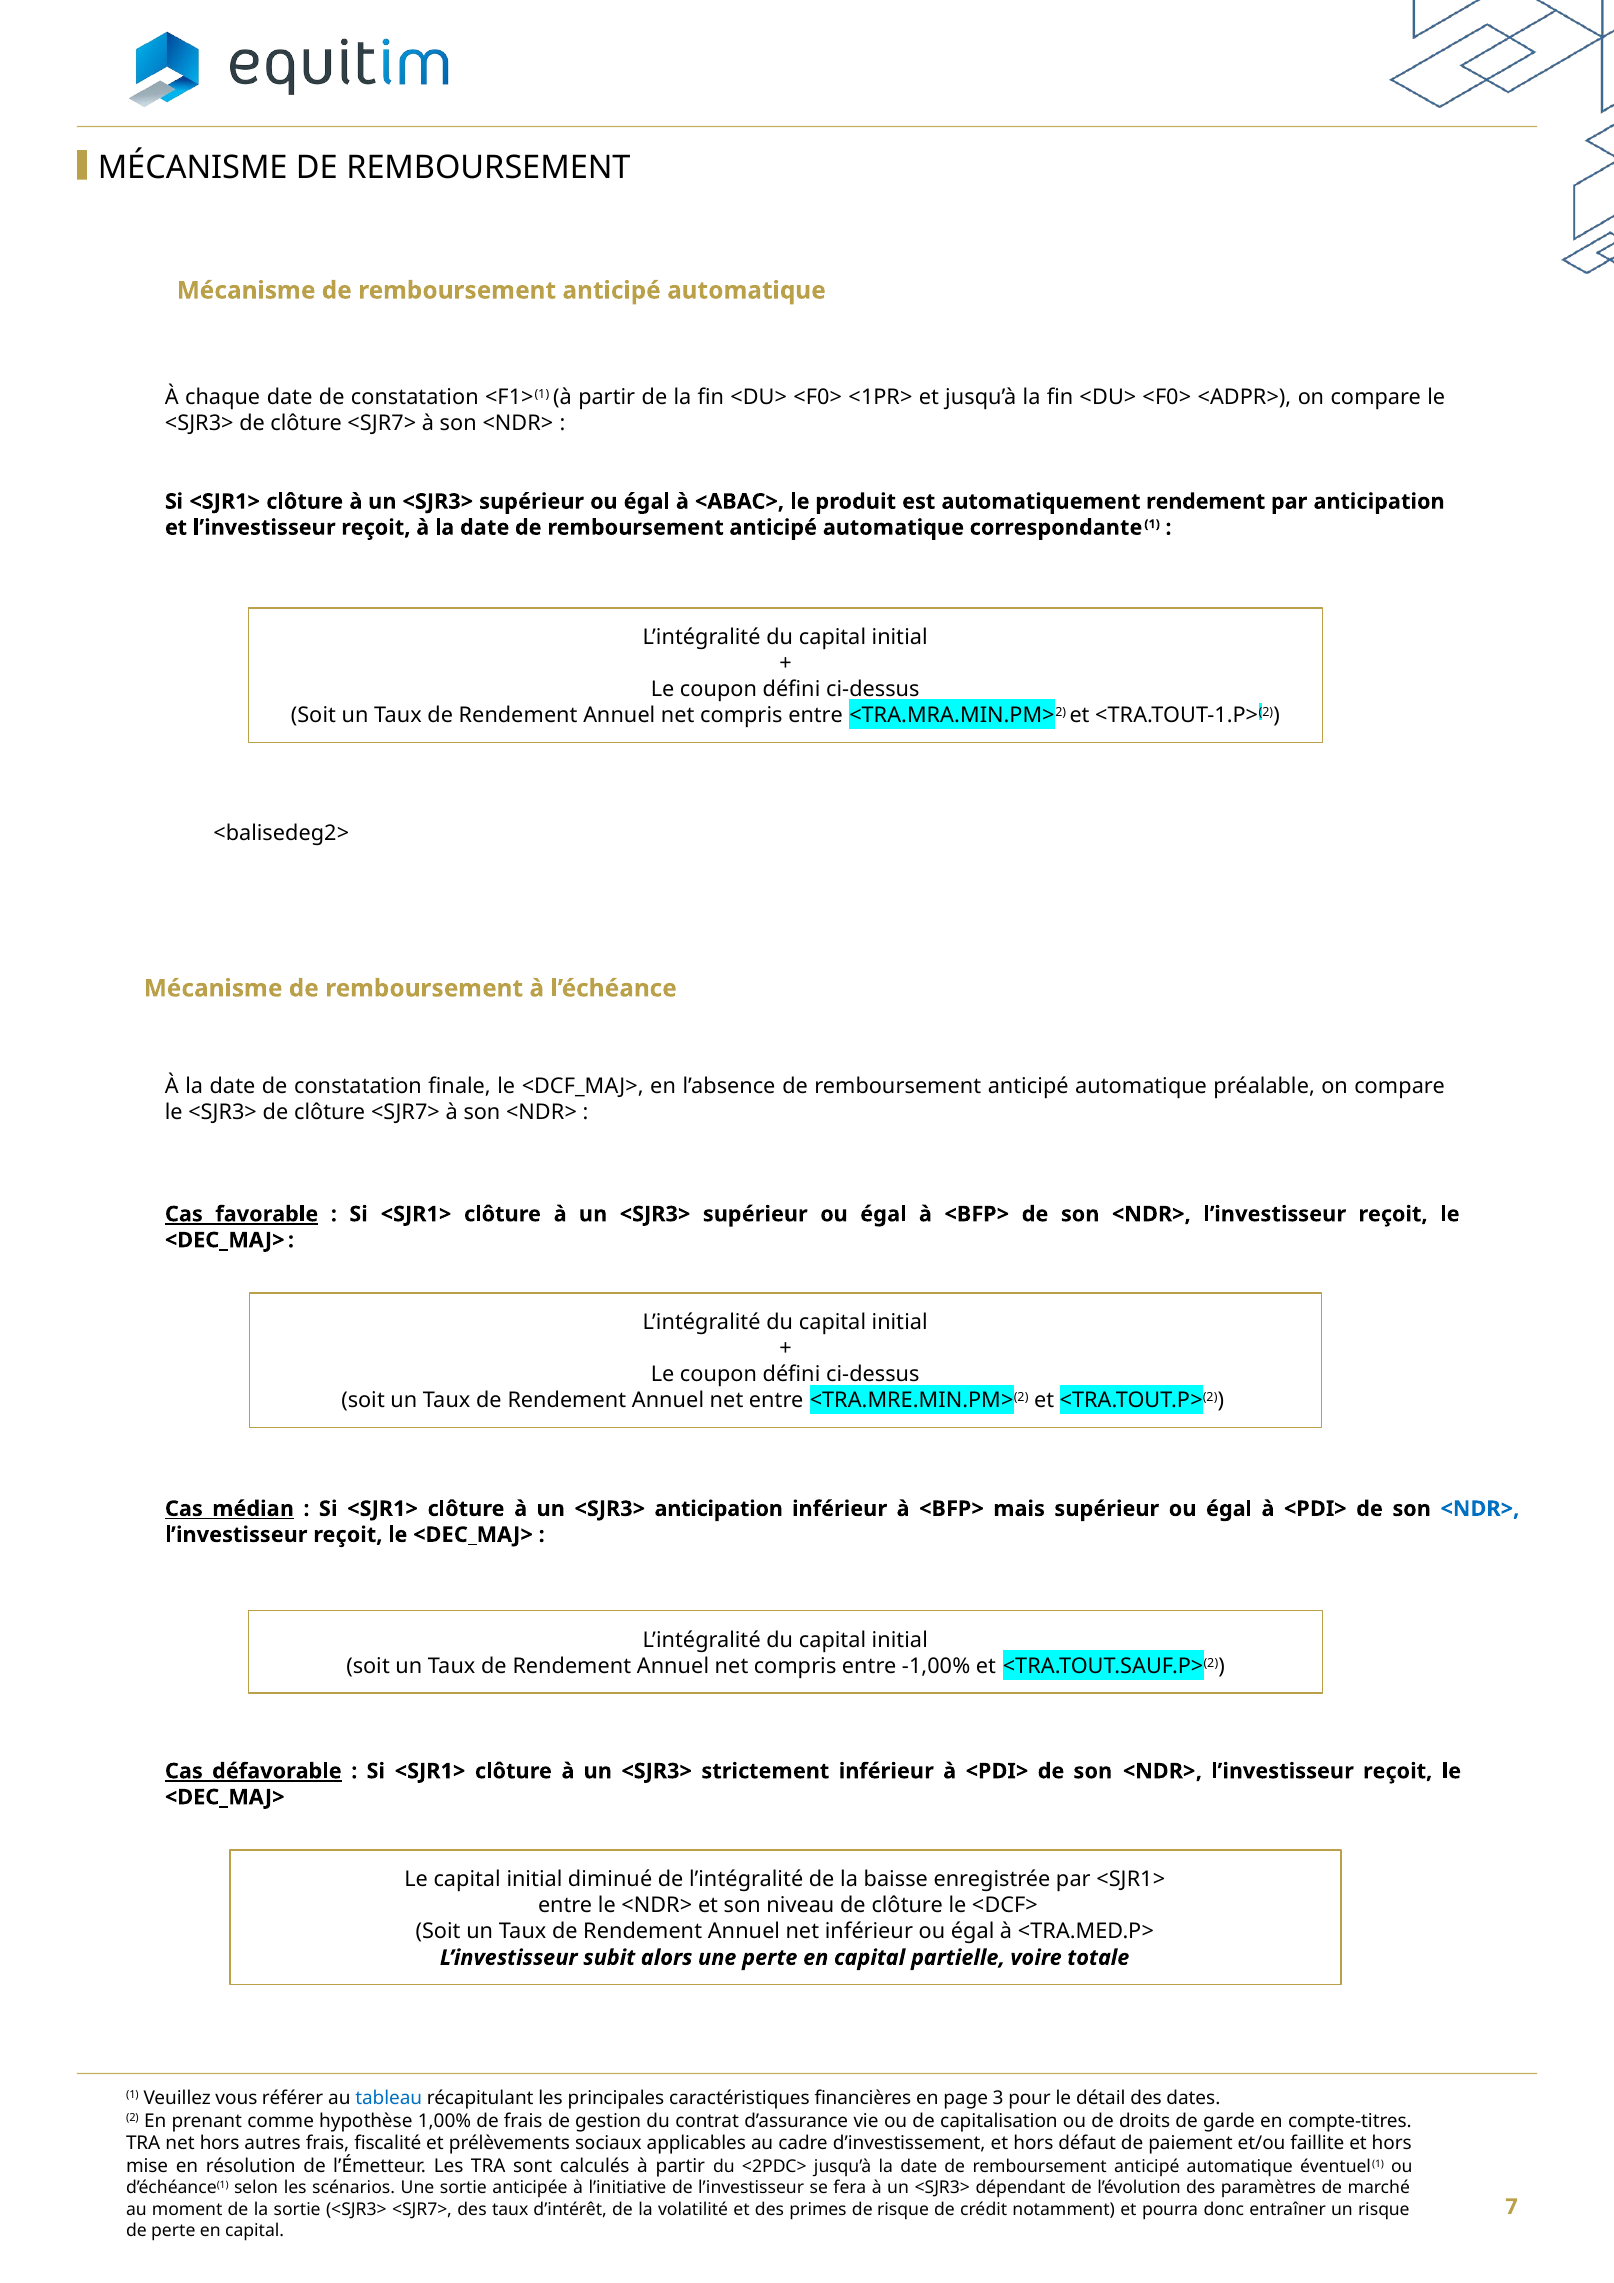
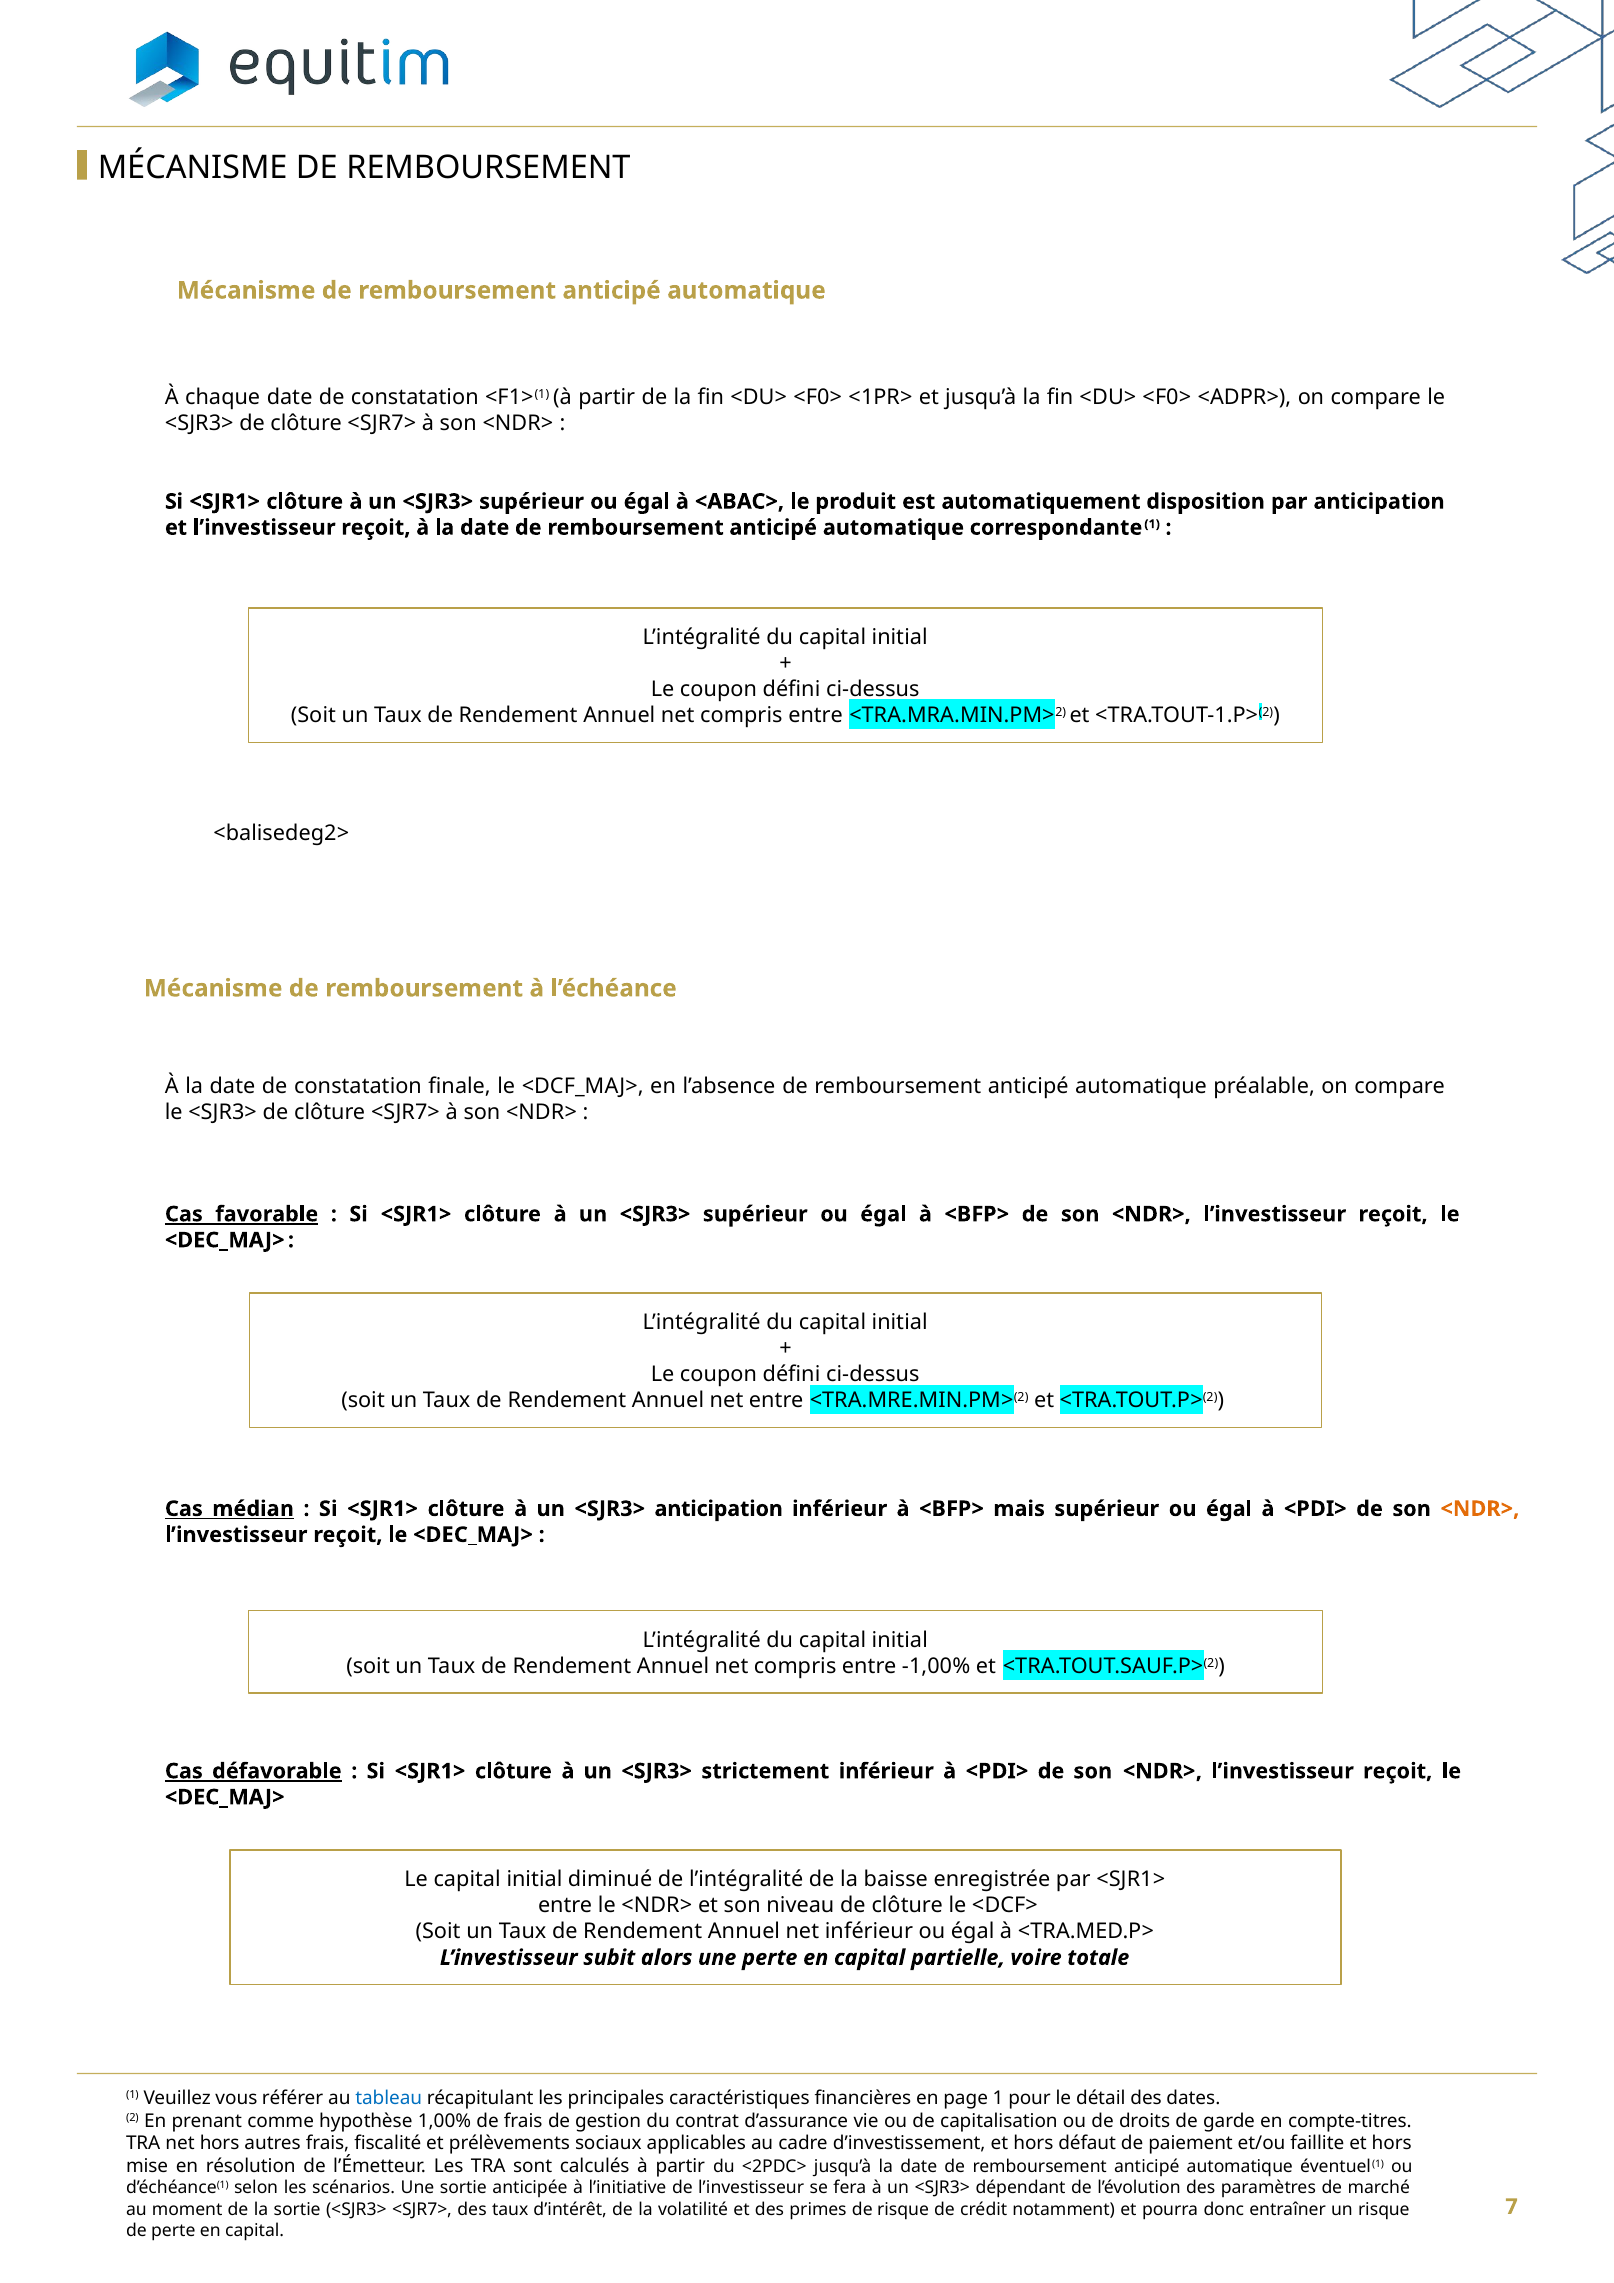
automatiquement rendement: rendement -> disposition
<NDR> at (1480, 1509) colour: blue -> orange
page 3: 3 -> 1
